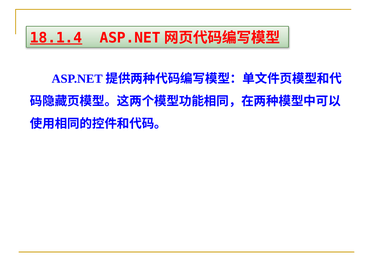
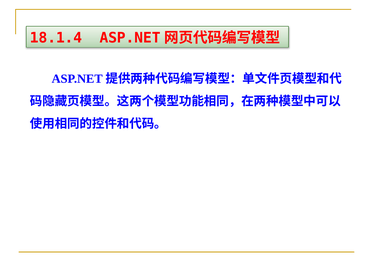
18.1.4 underline: present -> none
